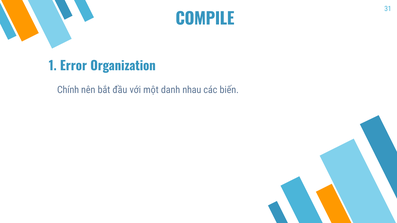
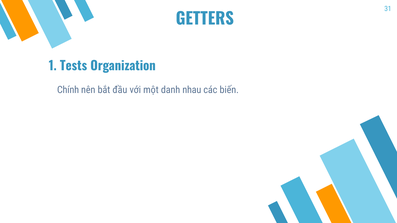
COMPILE: COMPILE -> GETTERS
Error: Error -> Tests
